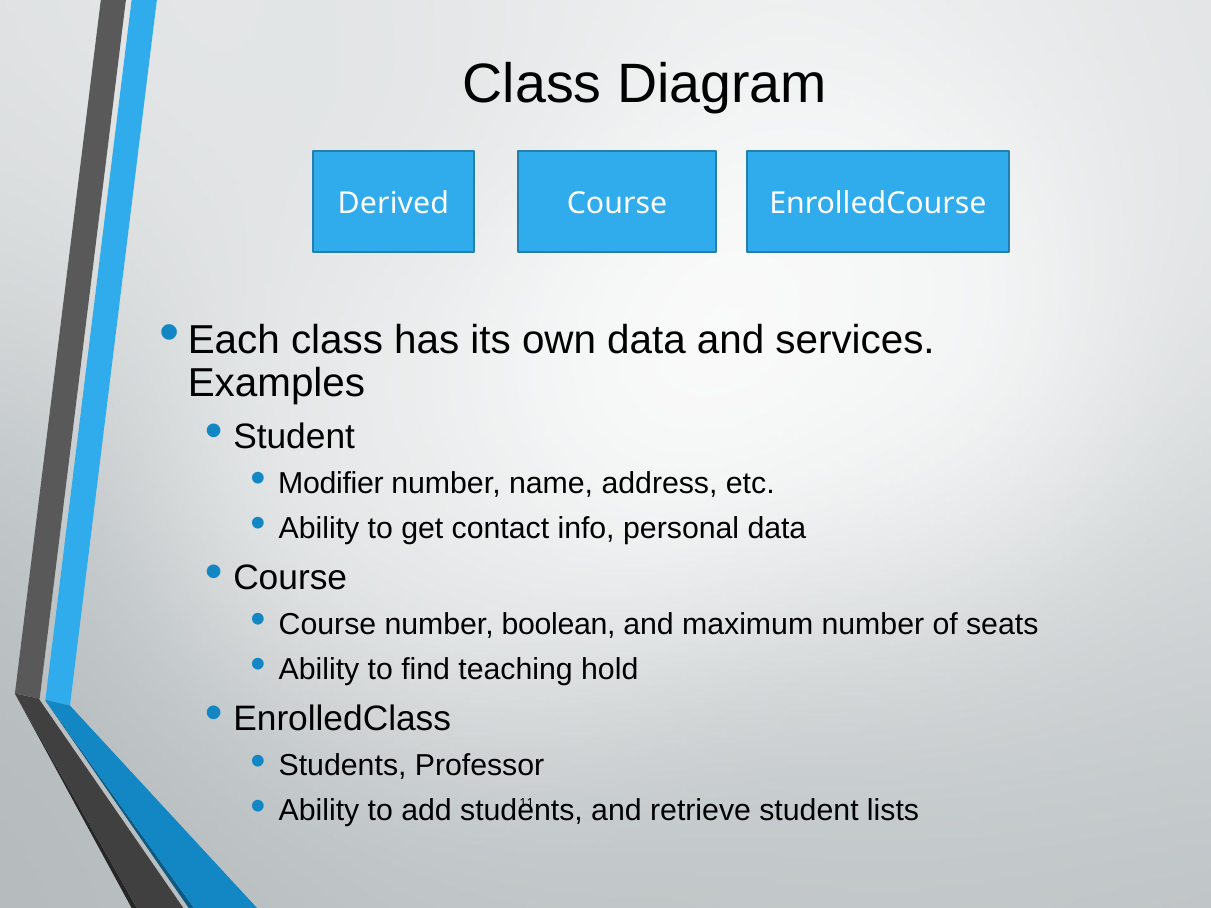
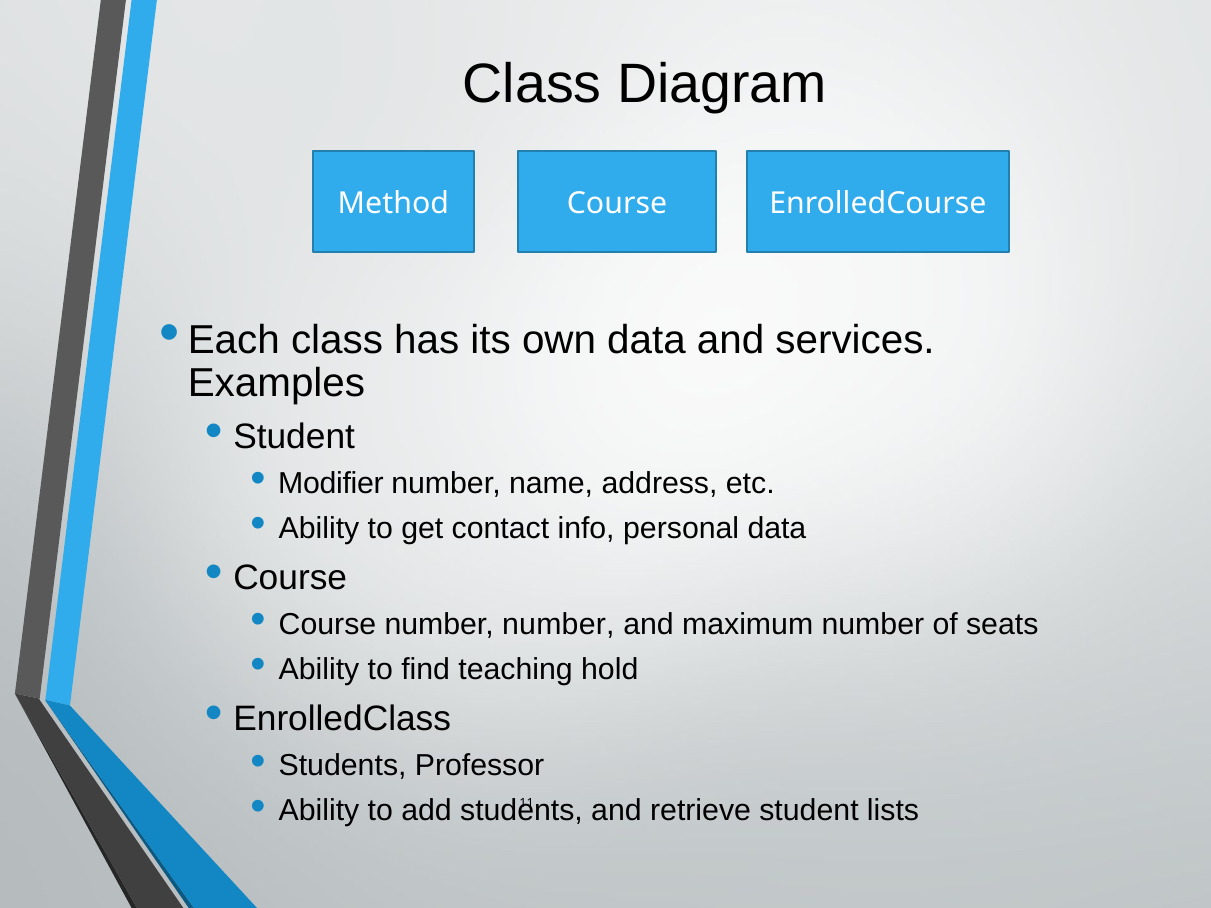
Derived: Derived -> Method
number boolean: boolean -> number
